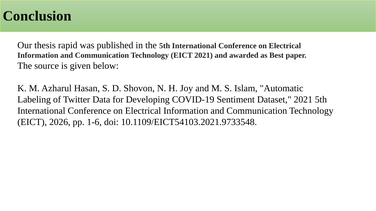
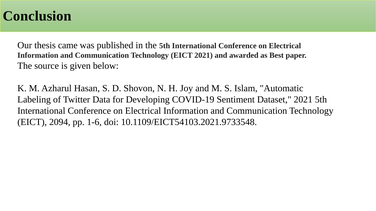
rapid: rapid -> came
2026: 2026 -> 2094
